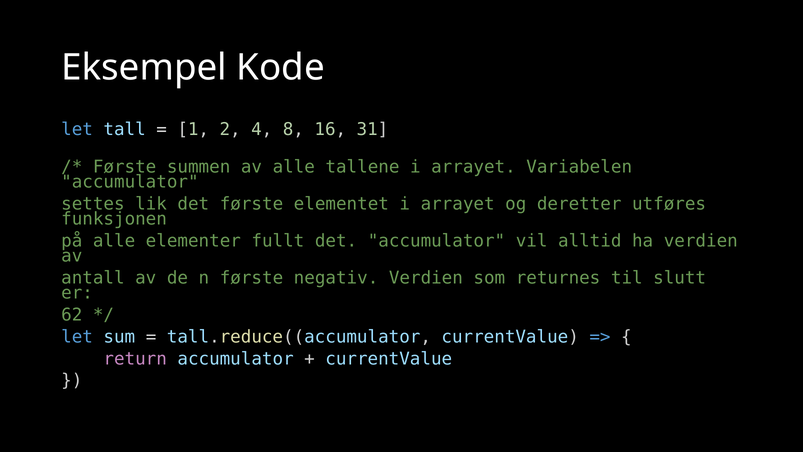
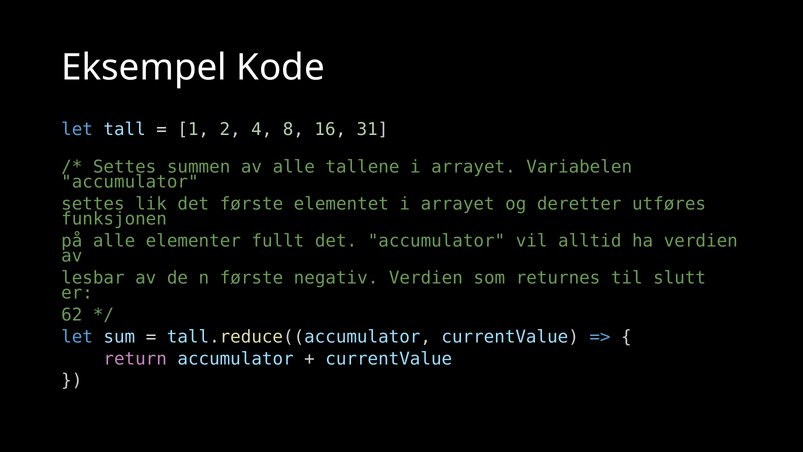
Første at (125, 167): Første -> Settes
antall: antall -> lesbar
